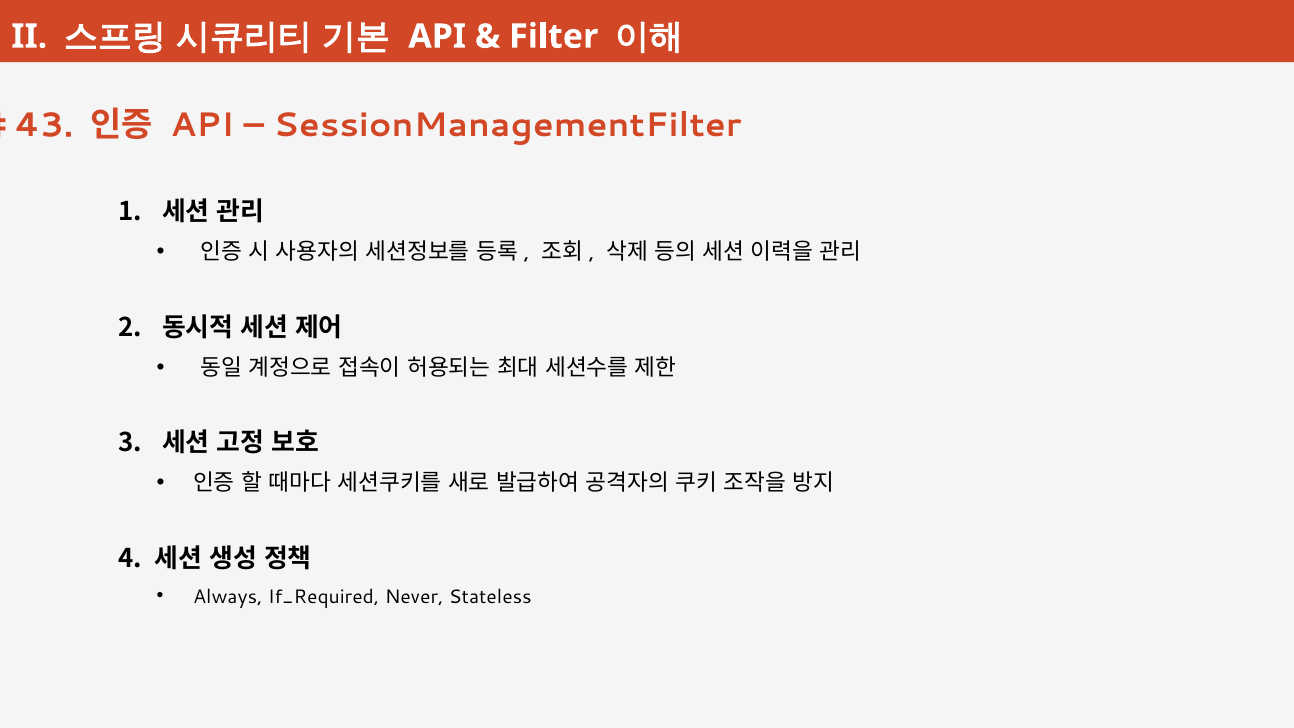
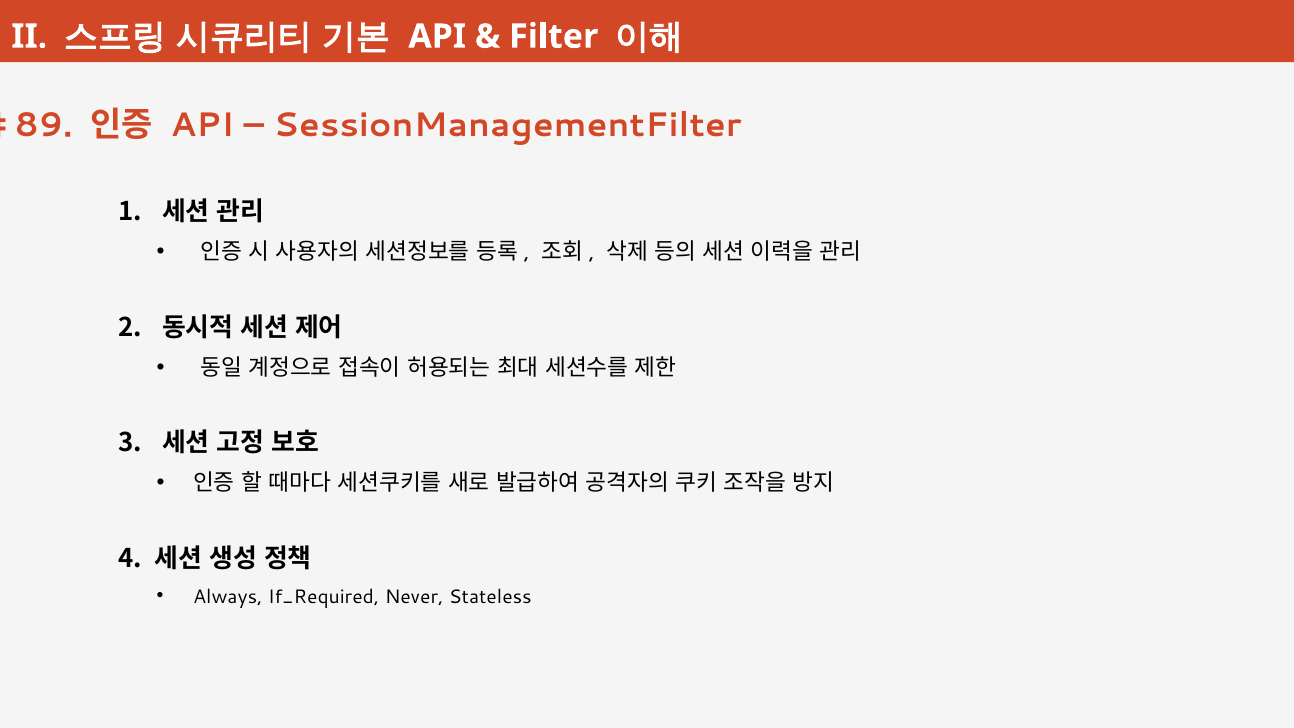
43: 43 -> 89
